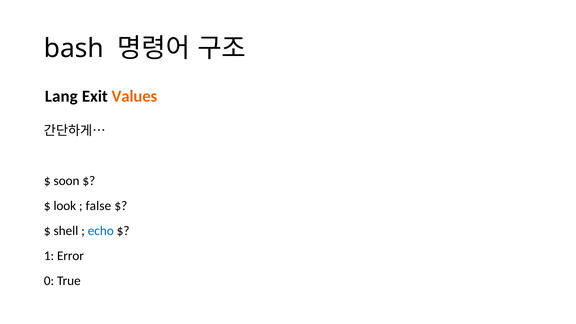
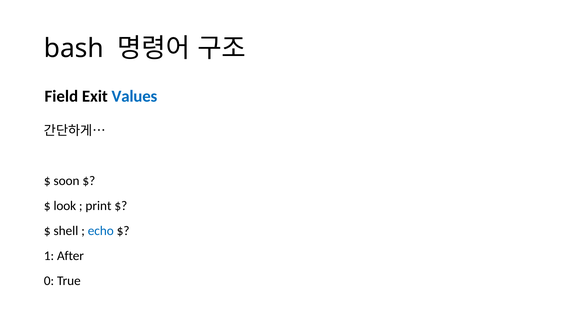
Lang: Lang -> Field
Values colour: orange -> blue
false: false -> print
Error: Error -> After
